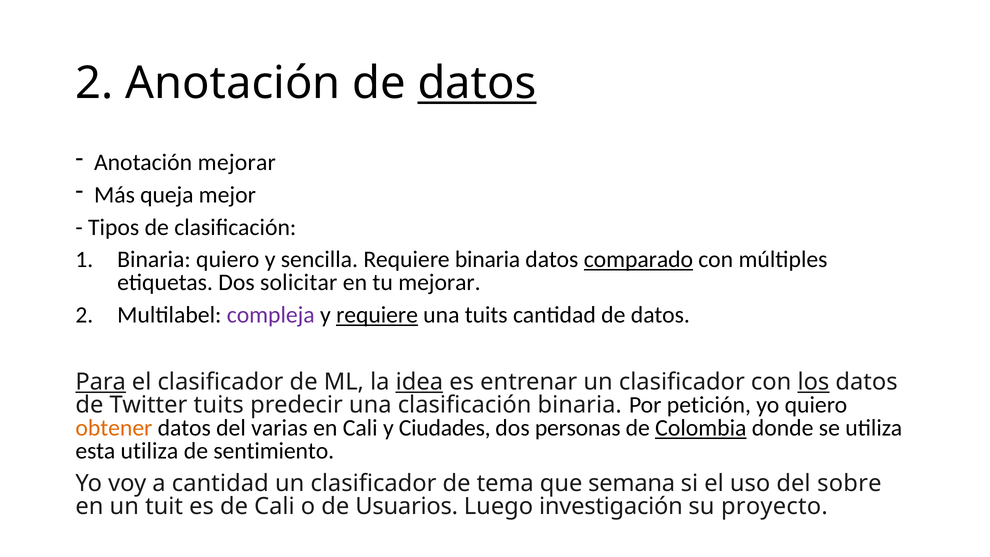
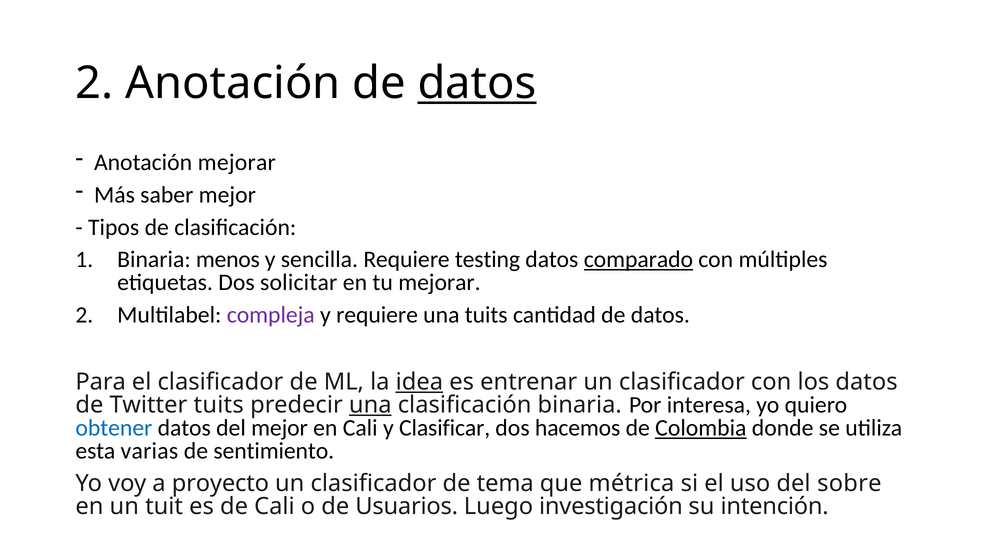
queja: queja -> saber
Binaria quiero: quiero -> menos
Requiere binaria: binaria -> testing
requiere at (377, 315) underline: present -> none
Para underline: present -> none
los underline: present -> none
una at (370, 405) underline: none -> present
petición: petición -> interesa
obtener colour: orange -> blue
del varias: varias -> mejor
Ciudades: Ciudades -> Clasificar
personas: personas -> hacemos
esta utiliza: utiliza -> varias
a cantidad: cantidad -> proyecto
semana: semana -> métrica
proyecto: proyecto -> intención
